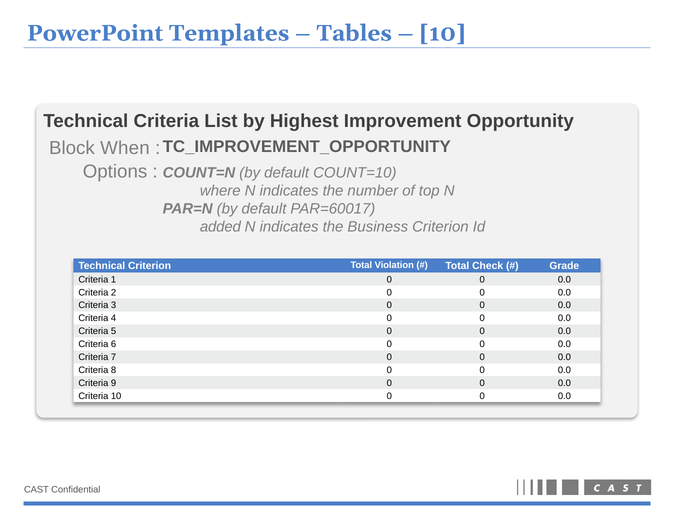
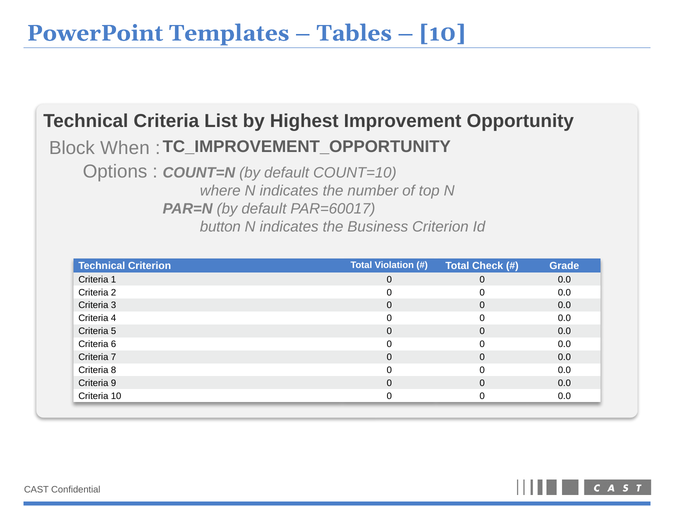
added: added -> button
